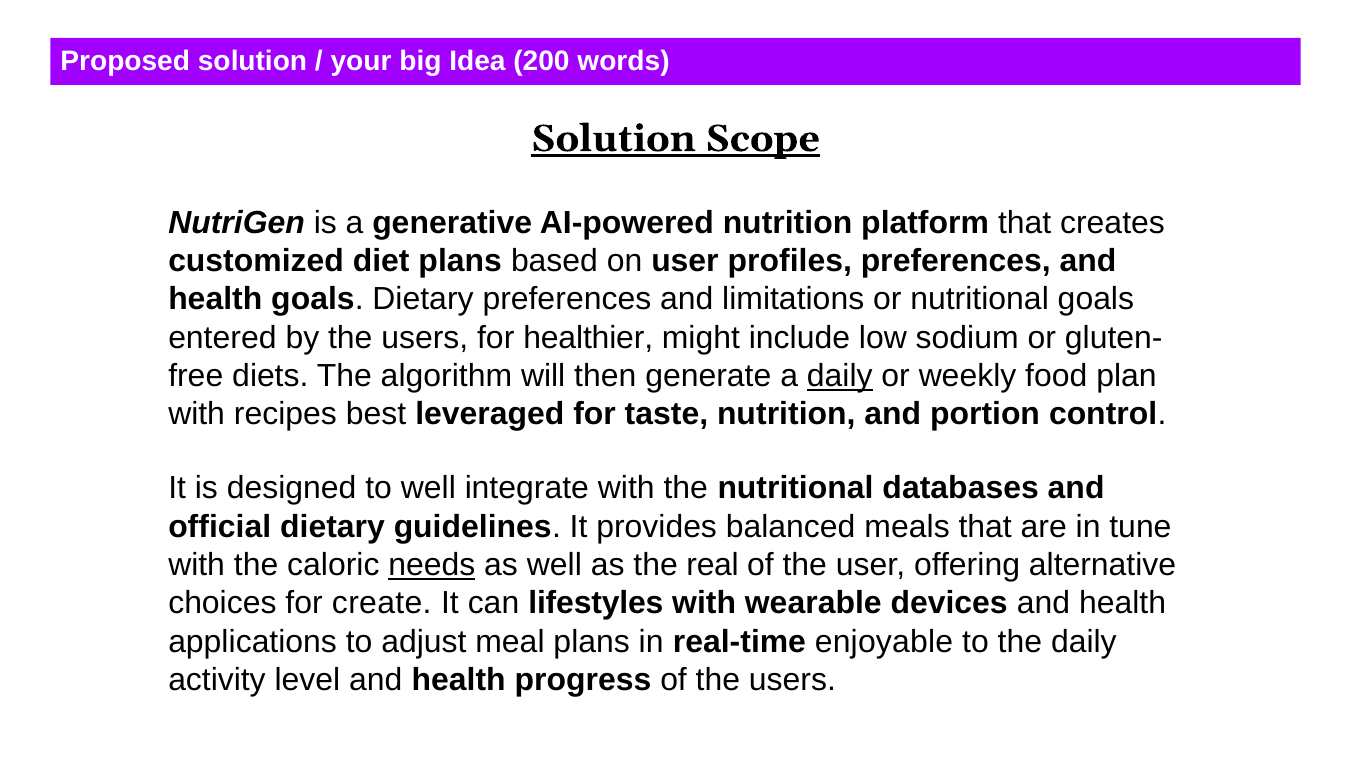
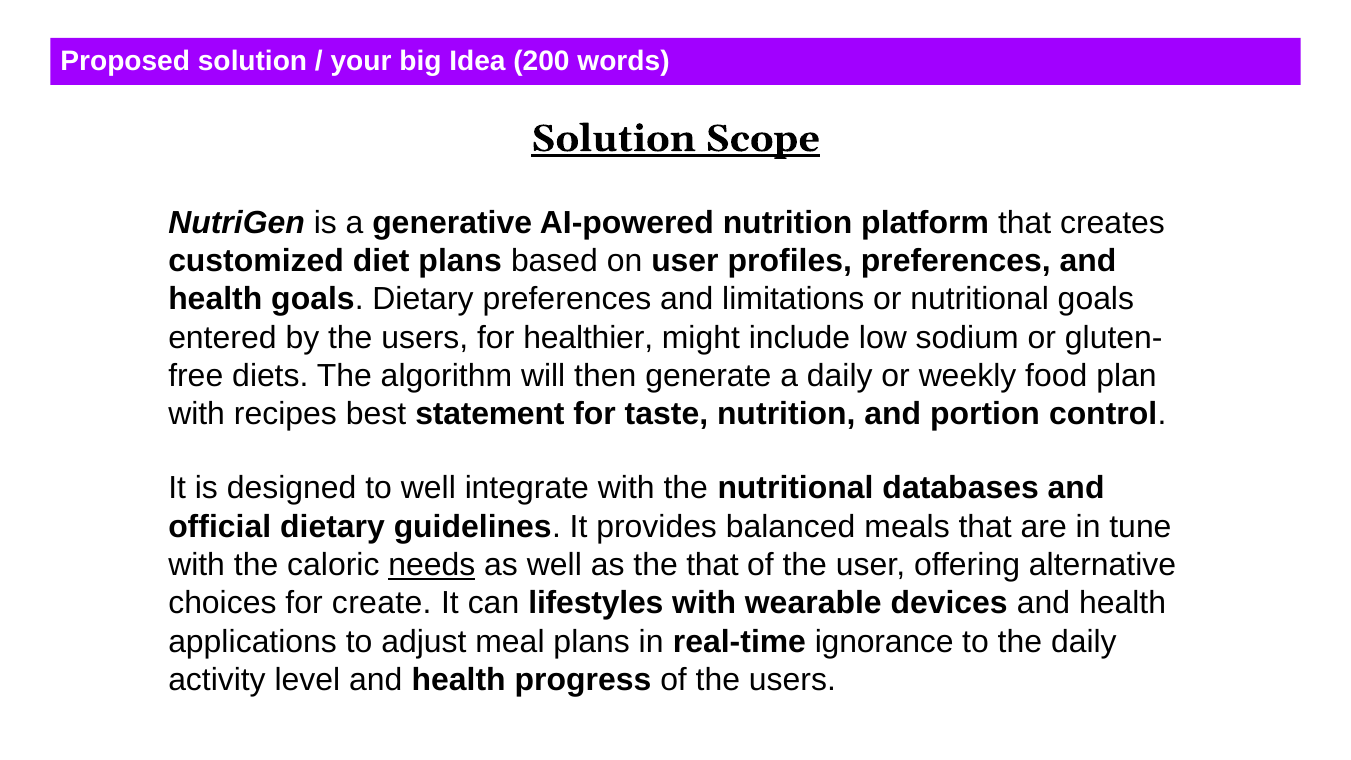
daily at (840, 376) underline: present -> none
leveraged: leveraged -> statement
the real: real -> that
enjoyable: enjoyable -> ignorance
